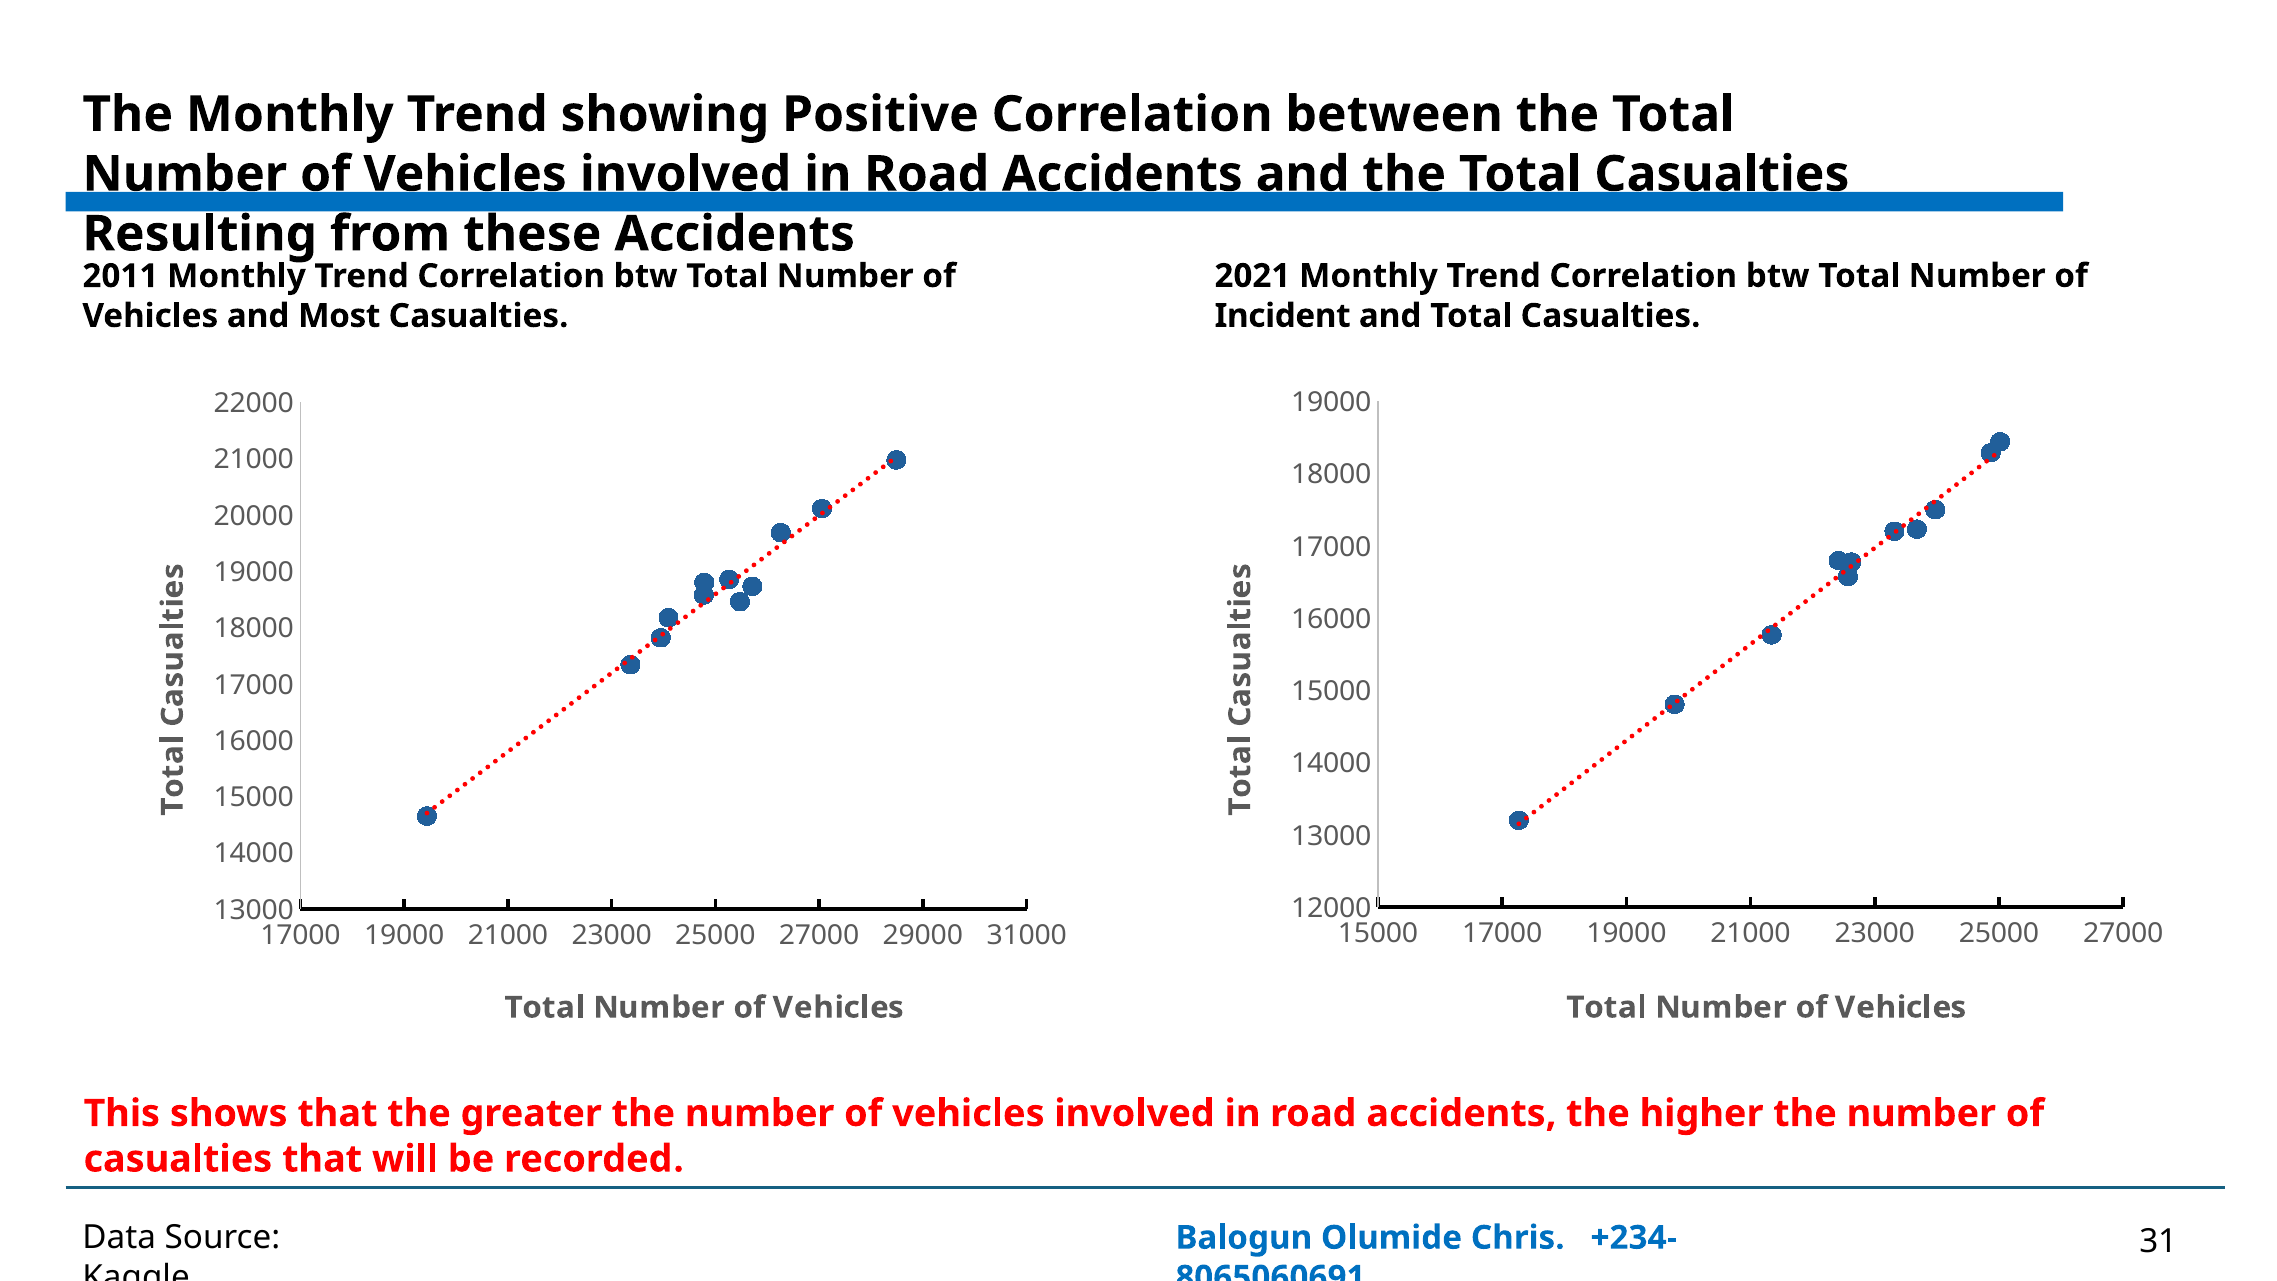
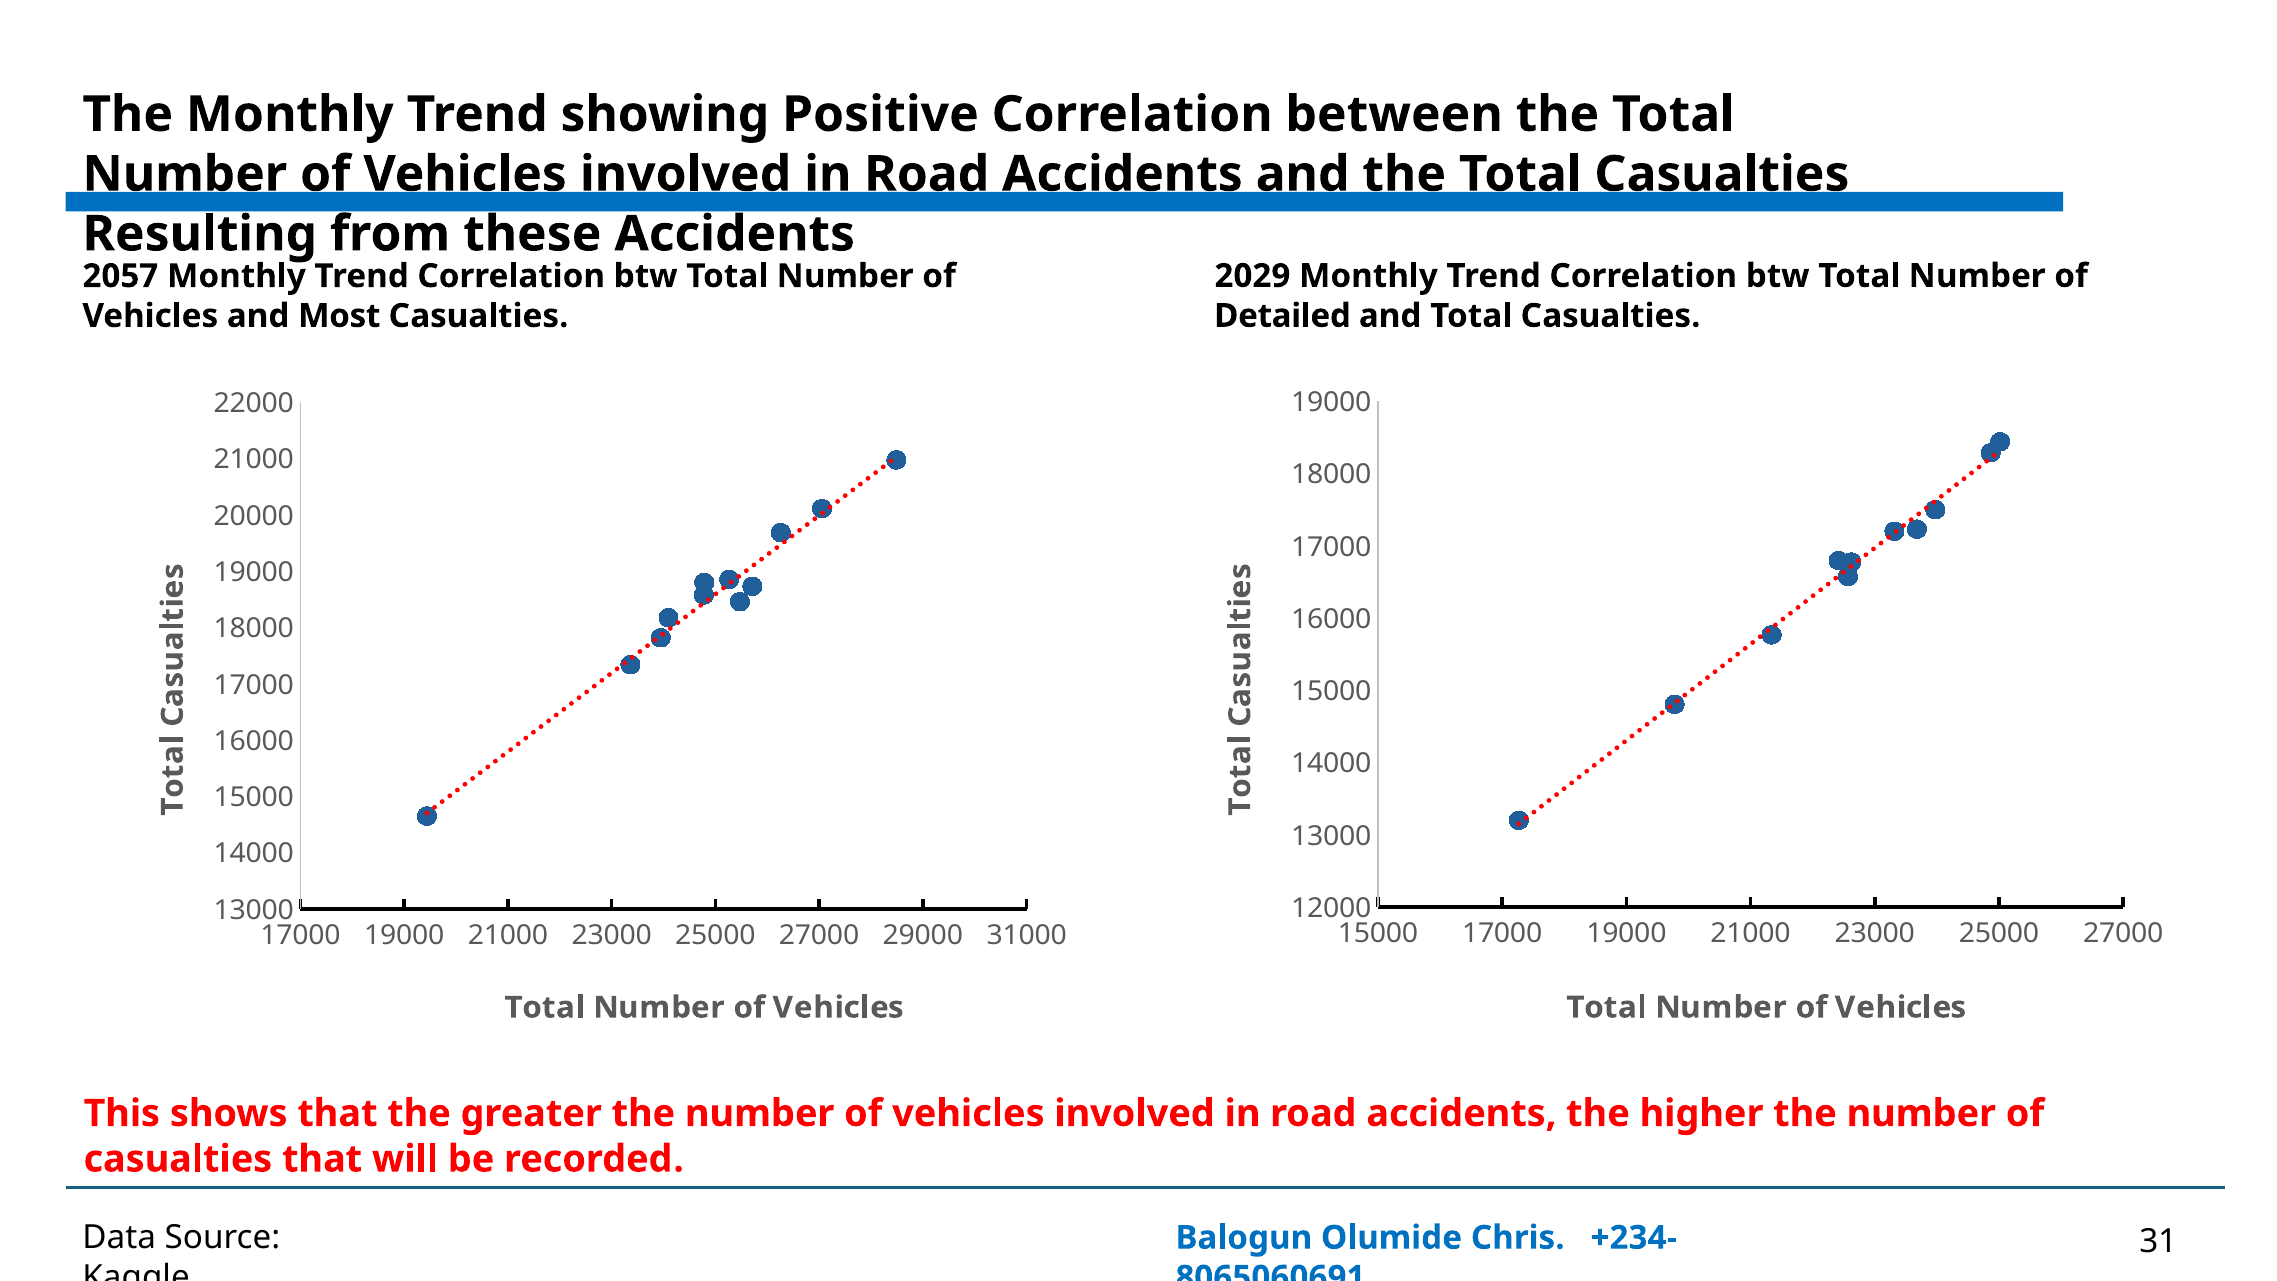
2011: 2011 -> 2057
2021: 2021 -> 2029
Incident: Incident -> Detailed
